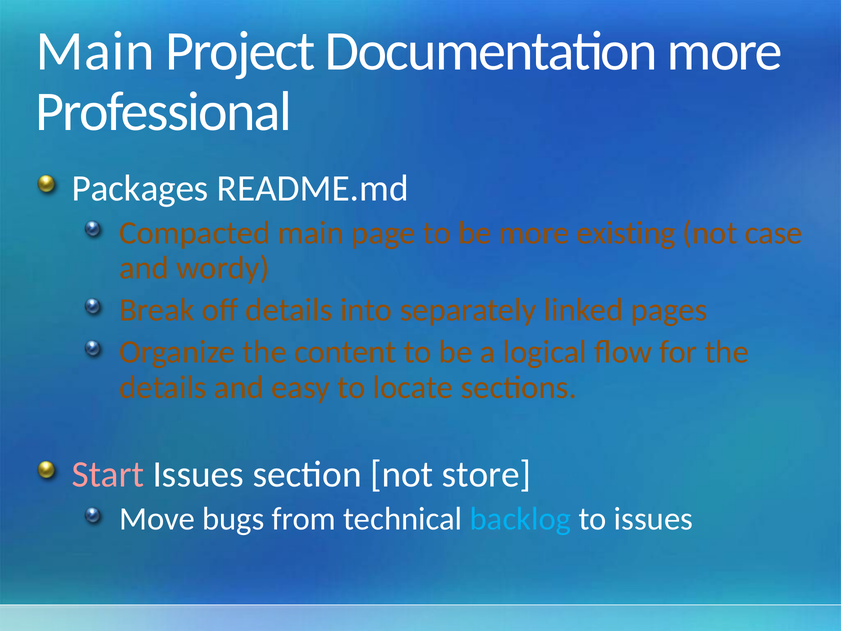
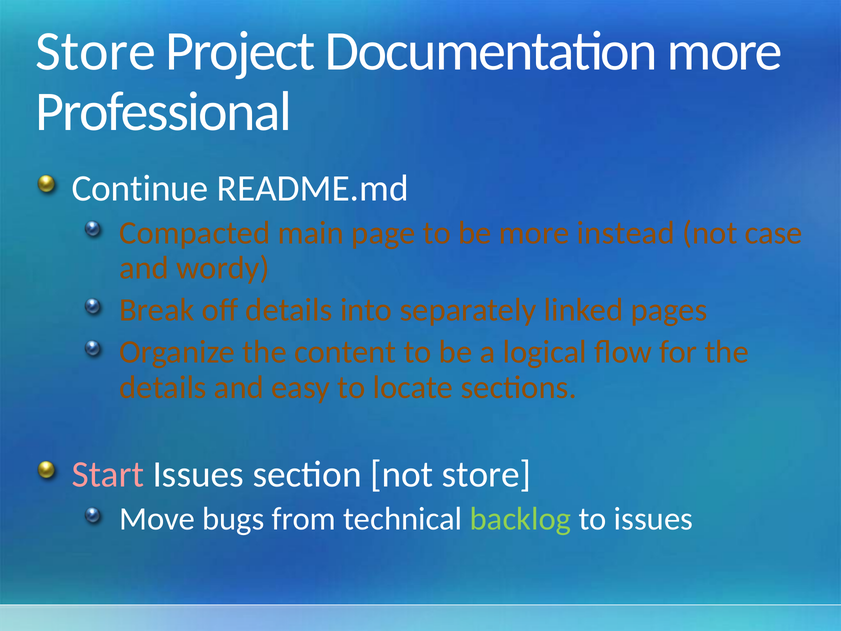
Main at (95, 51): Main -> Store
Packages: Packages -> Continue
existing: existing -> instead
backlog colour: light blue -> light green
